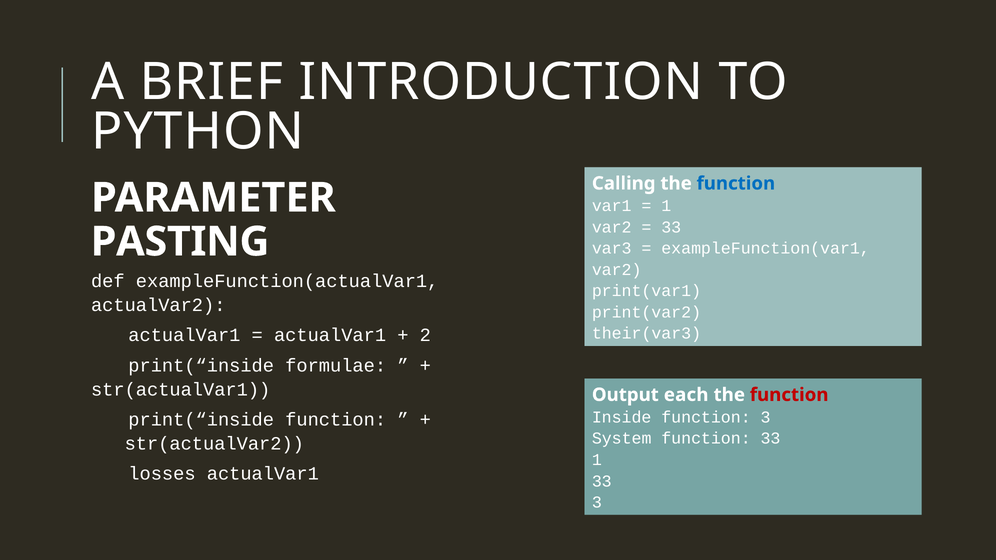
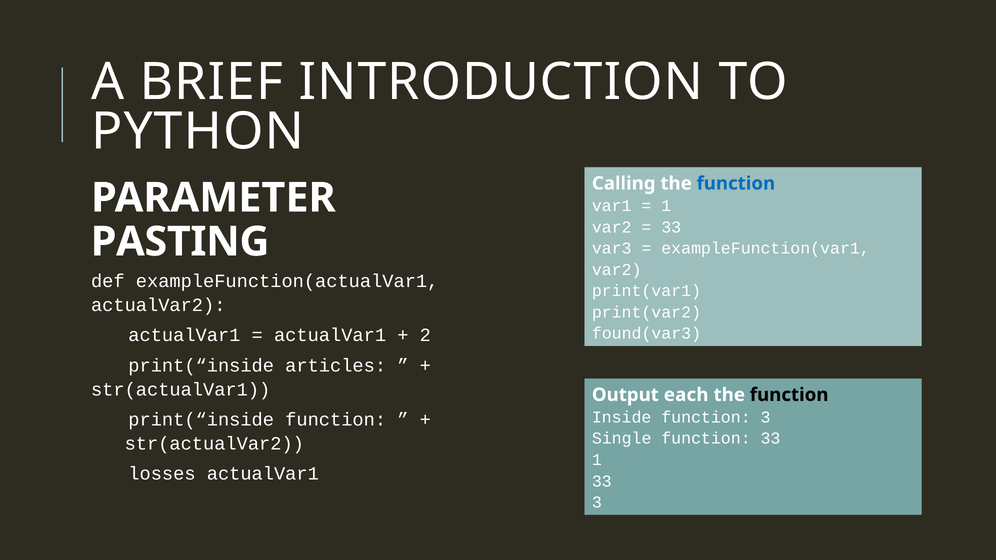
their(var3: their(var3 -> found(var3
formulae: formulae -> articles
function at (789, 395) colour: red -> black
System: System -> Single
